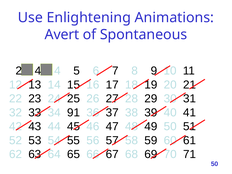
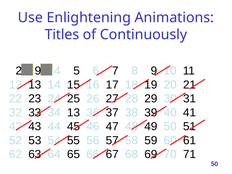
Avert: Avert -> Titles
Spontaneous: Spontaneous -> Continuously
2 4: 4 -> 9
91 at (74, 113): 91 -> 13
